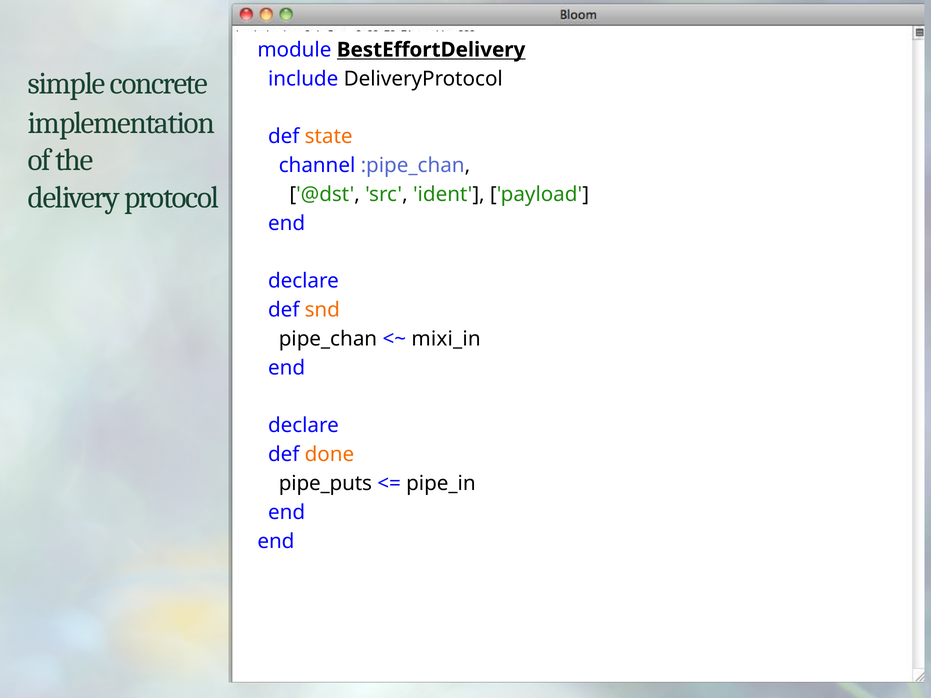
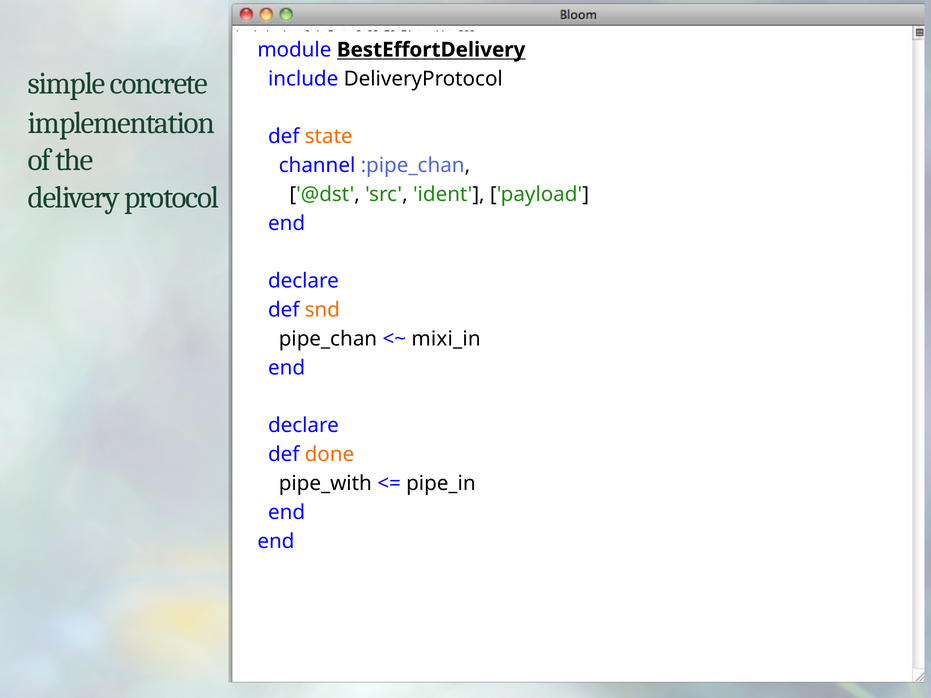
pipe_puts: pipe_puts -> pipe_with
